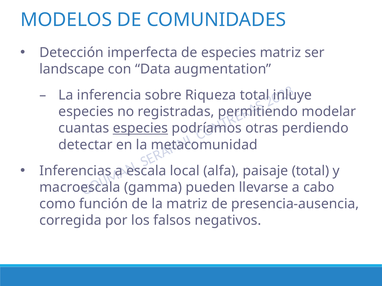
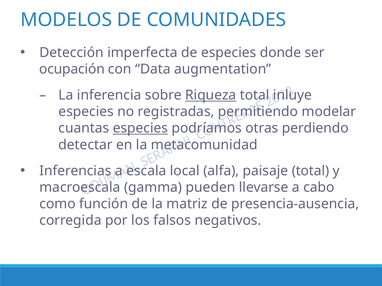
especies matriz: matriz -> donde
landscape: landscape -> ocupación
Riqueza underline: none -> present
